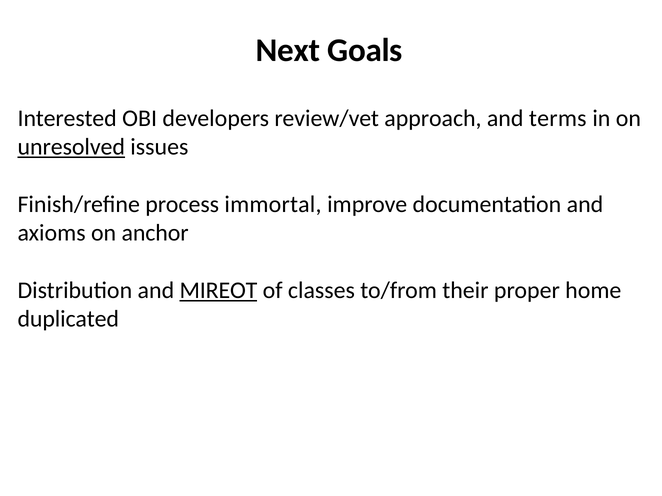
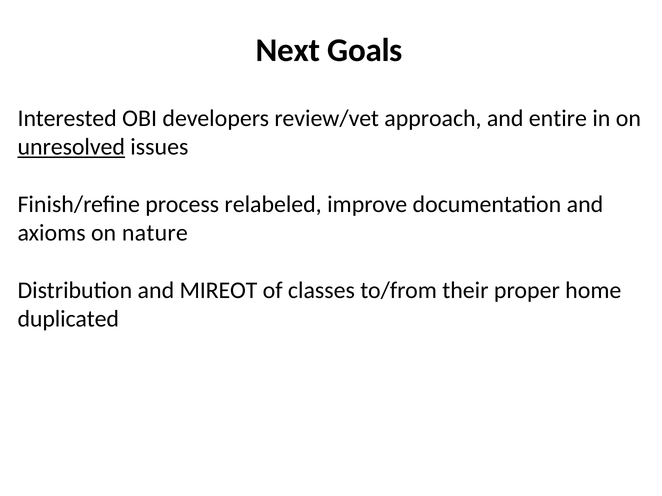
terms: terms -> entire
immortal: immortal -> relabeled
anchor: anchor -> nature
MIREOT underline: present -> none
